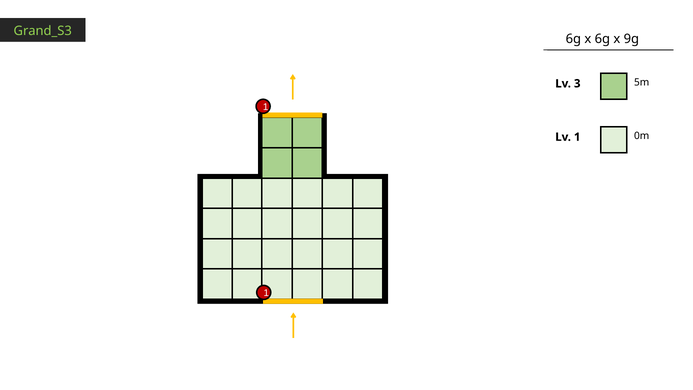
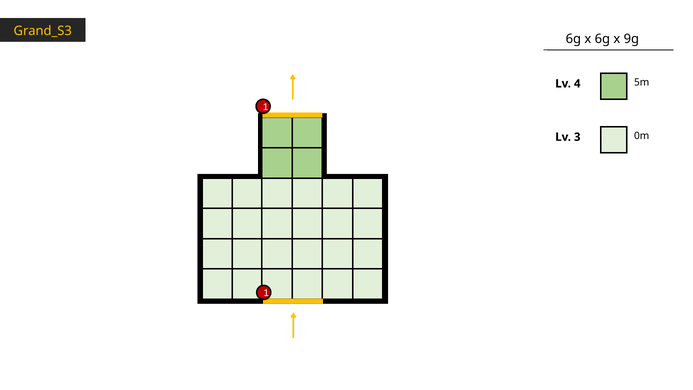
Grand_S3 colour: light green -> yellow
3: 3 -> 4
Lv 1: 1 -> 3
